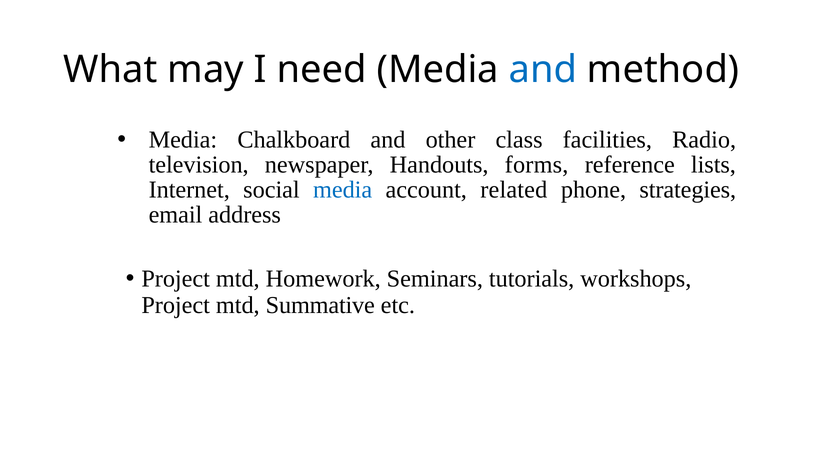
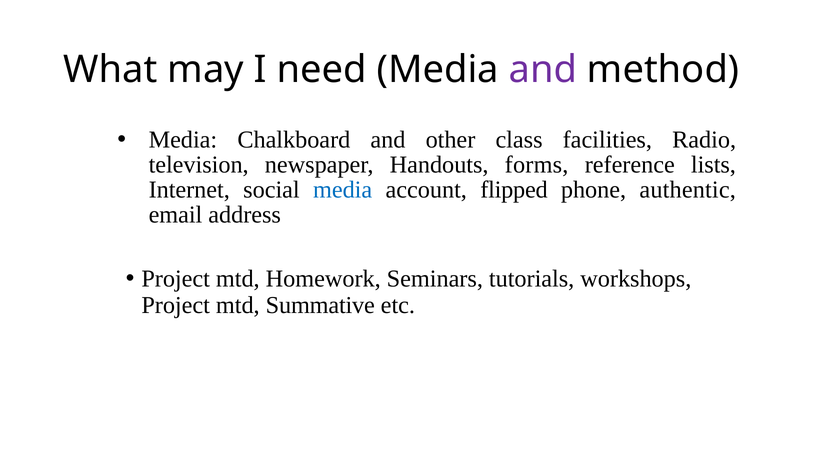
and at (543, 70) colour: blue -> purple
related: related -> flipped
strategies: strategies -> authentic
